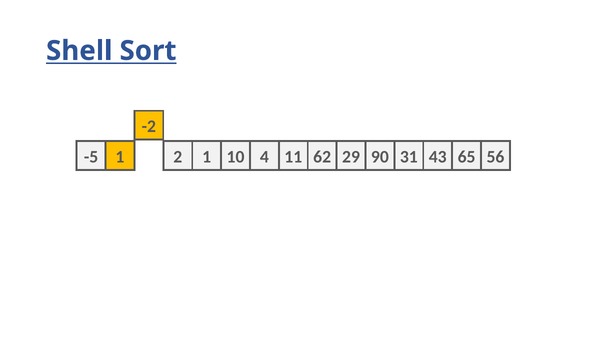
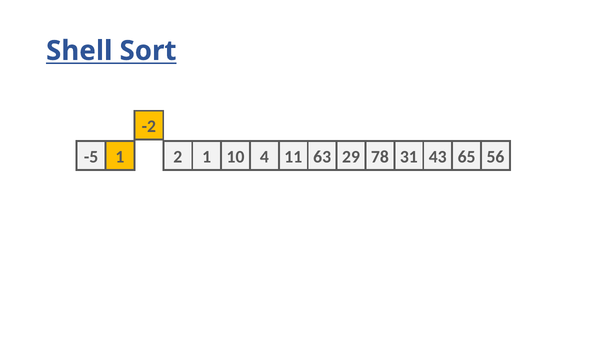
62: 62 -> 63
90: 90 -> 78
